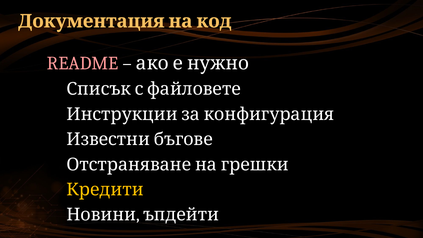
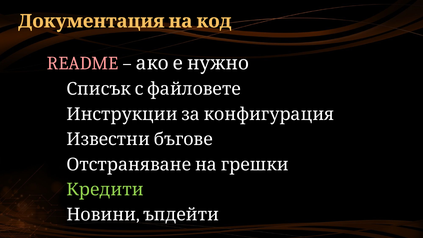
Кредити colour: yellow -> light green
